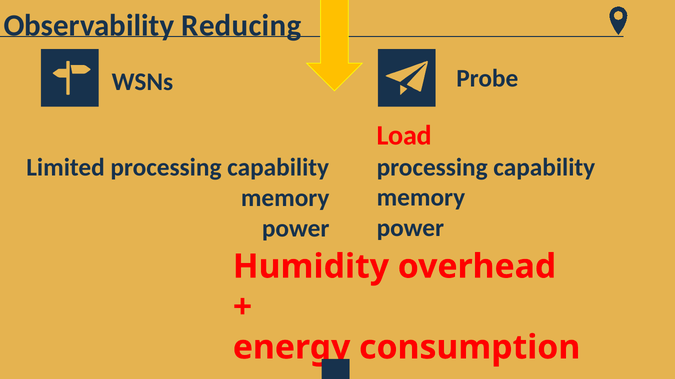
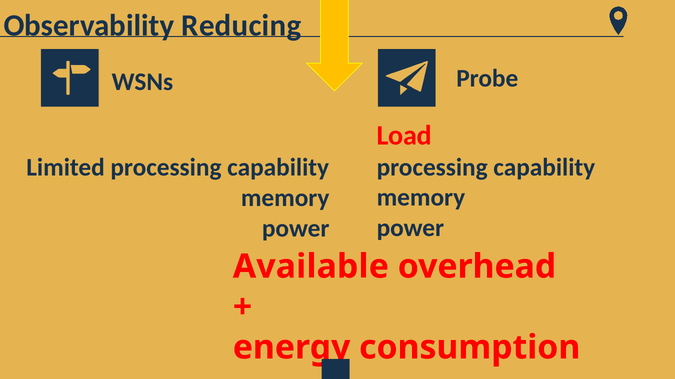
Humidity: Humidity -> Available
